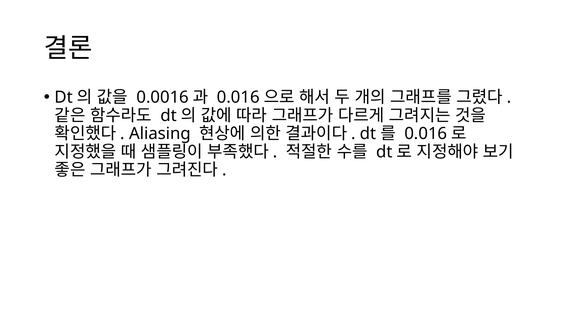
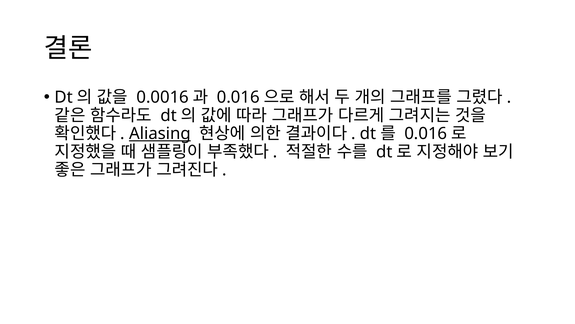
Aliasing underline: none -> present
